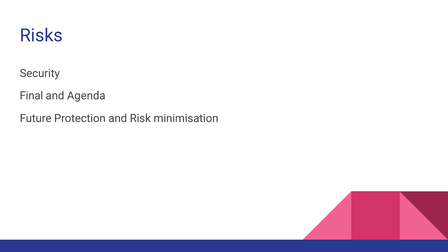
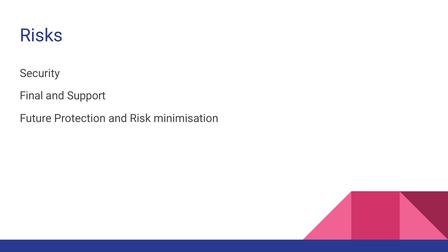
Agenda: Agenda -> Support
